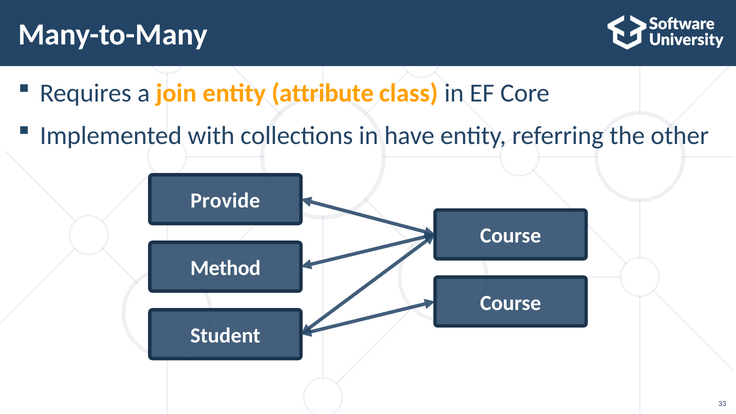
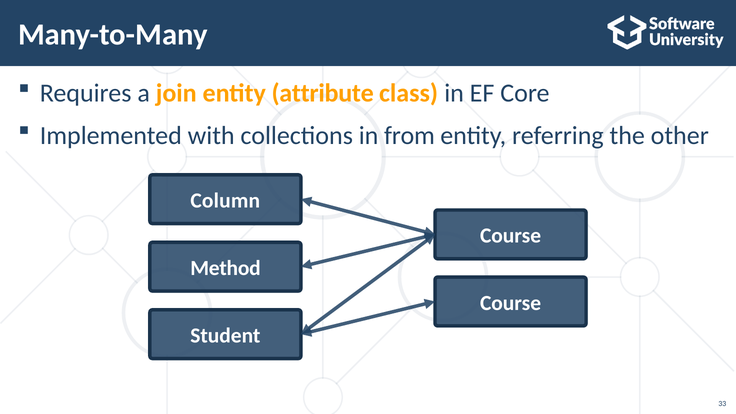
have: have -> from
Provide: Provide -> Column
